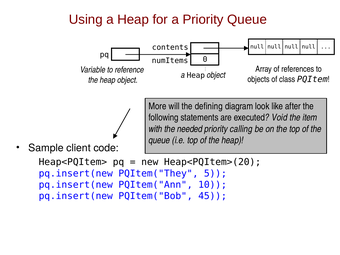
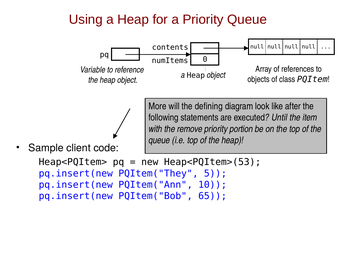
Void: Void -> Until
needed: needed -> remove
calling: calling -> portion
Heap<PQItem>(20: Heap<PQItem>(20 -> Heap<PQItem>(53
45: 45 -> 65
